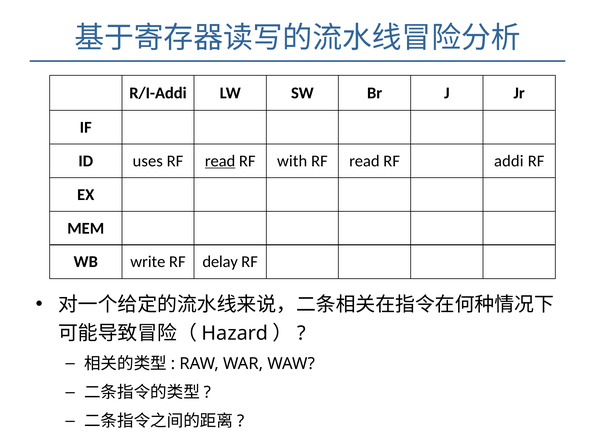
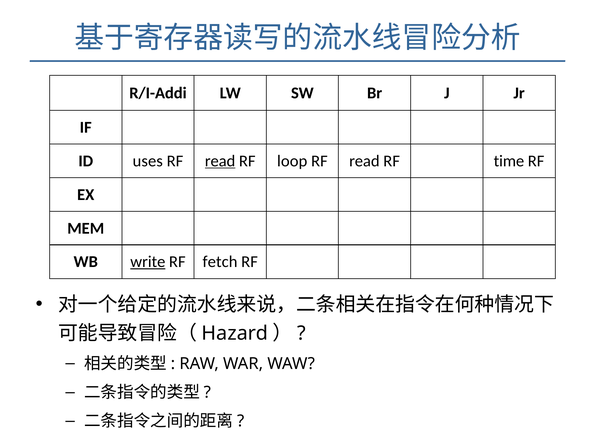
with: with -> loop
addi: addi -> time
write underline: none -> present
delay: delay -> fetch
